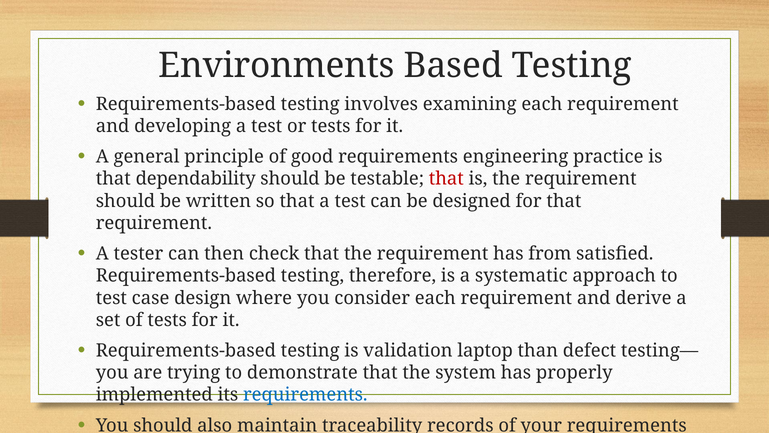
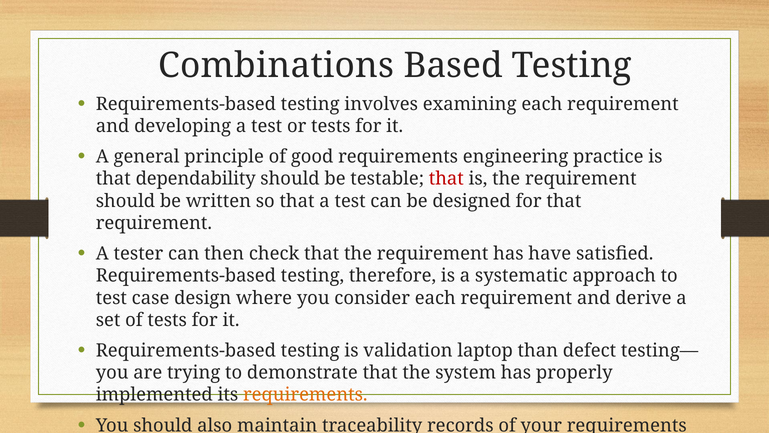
Environments: Environments -> Combinations
from: from -> have
requirements at (305, 394) colour: blue -> orange
